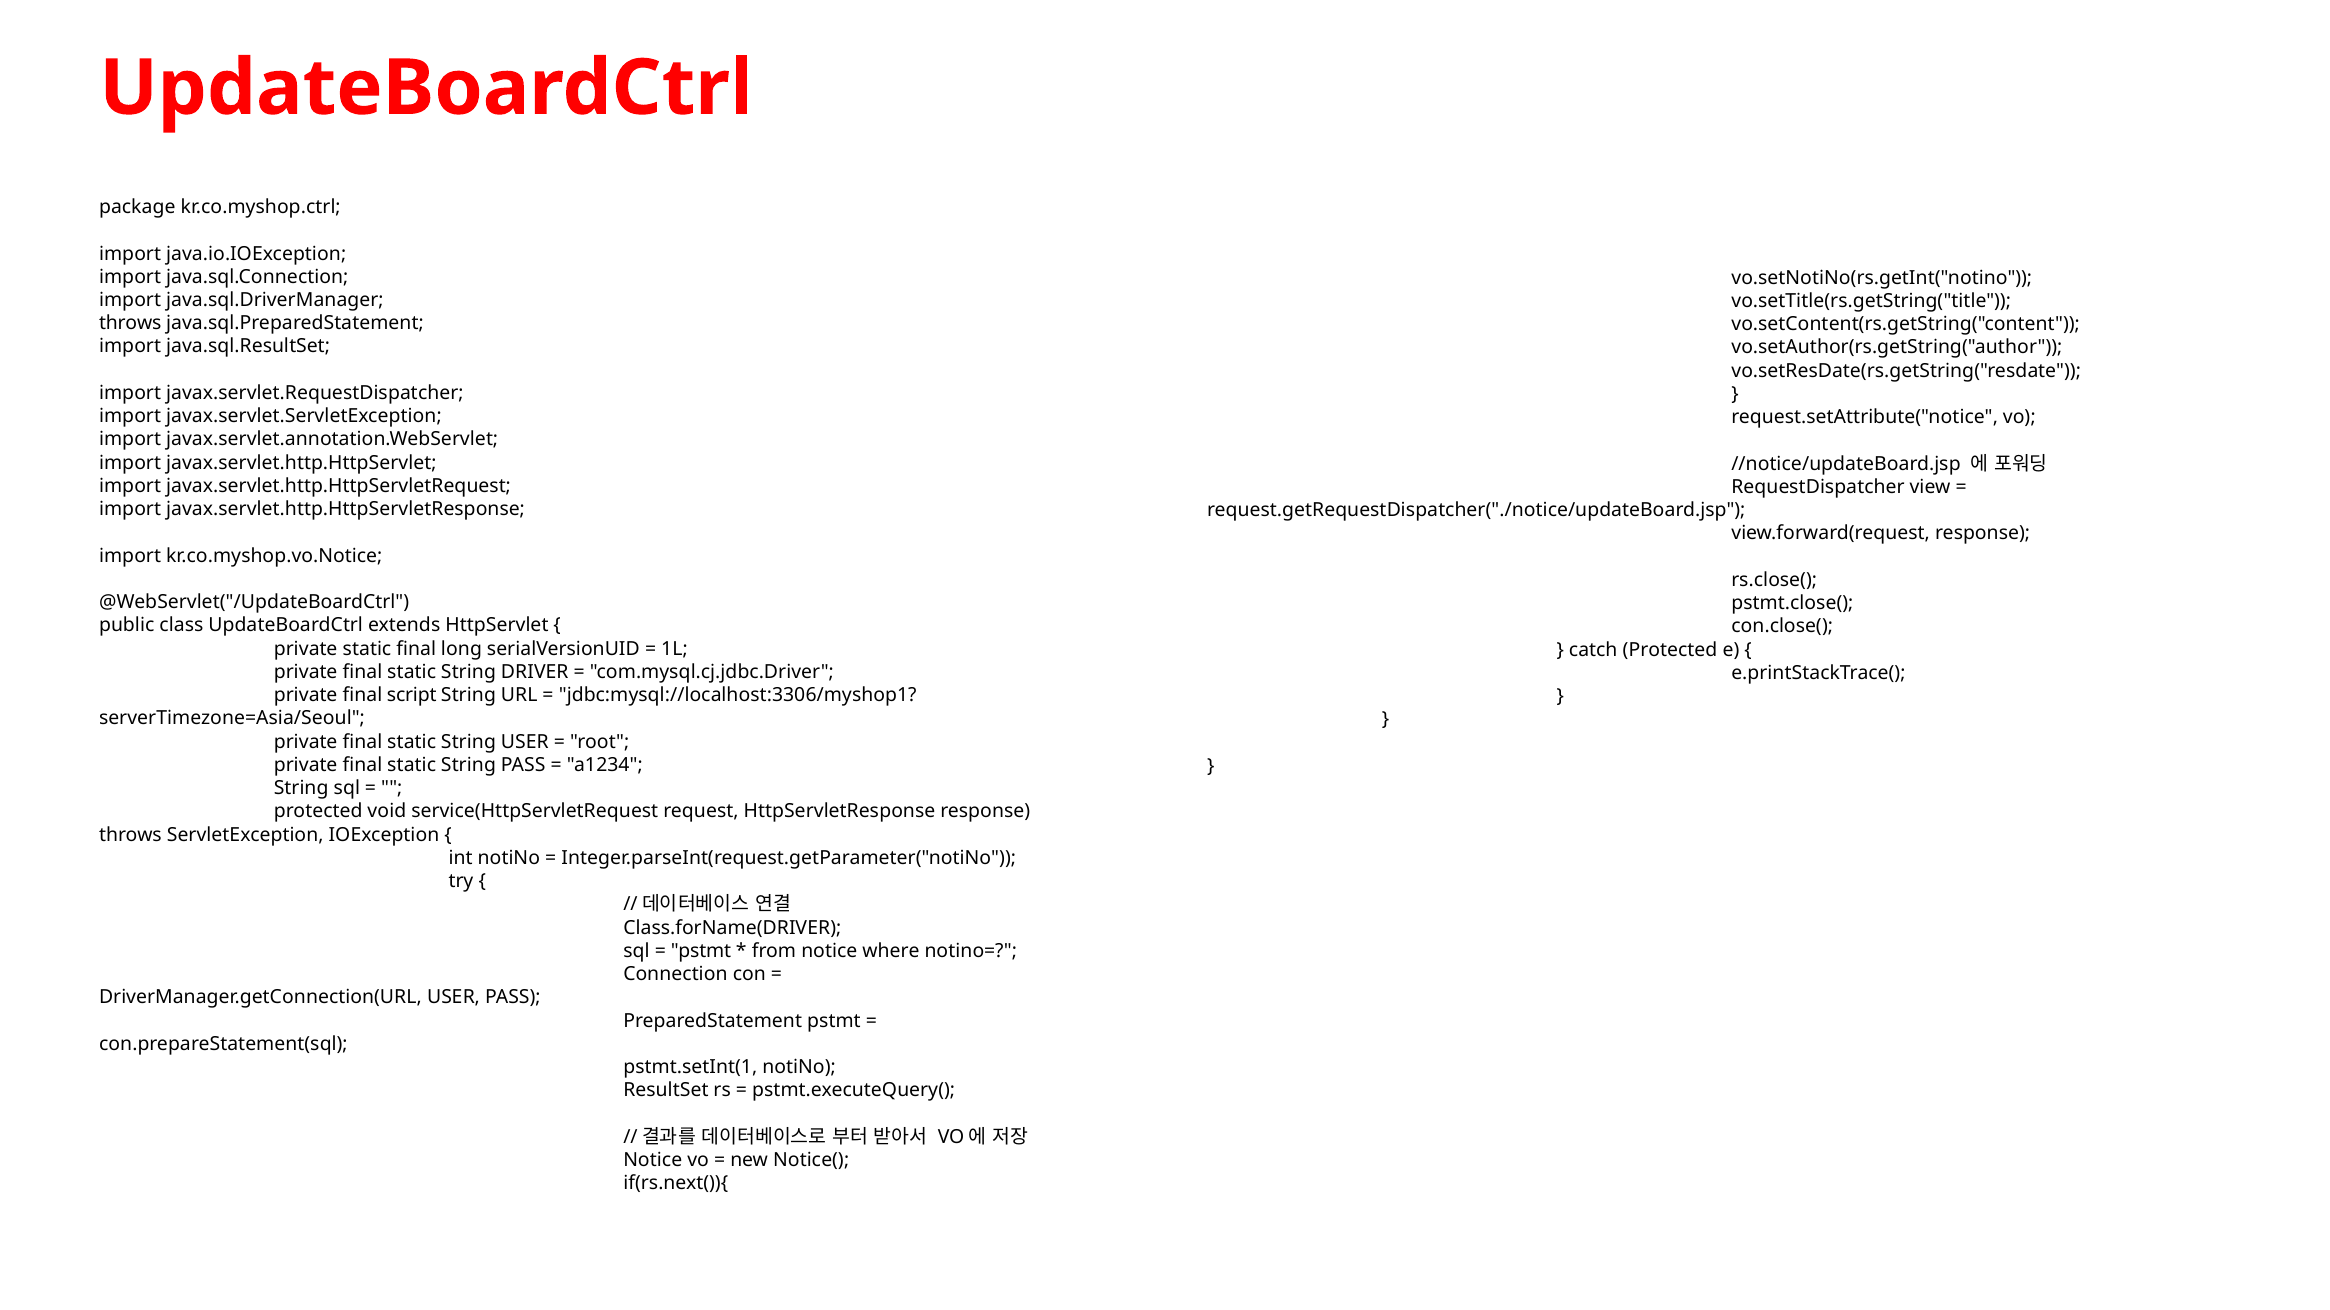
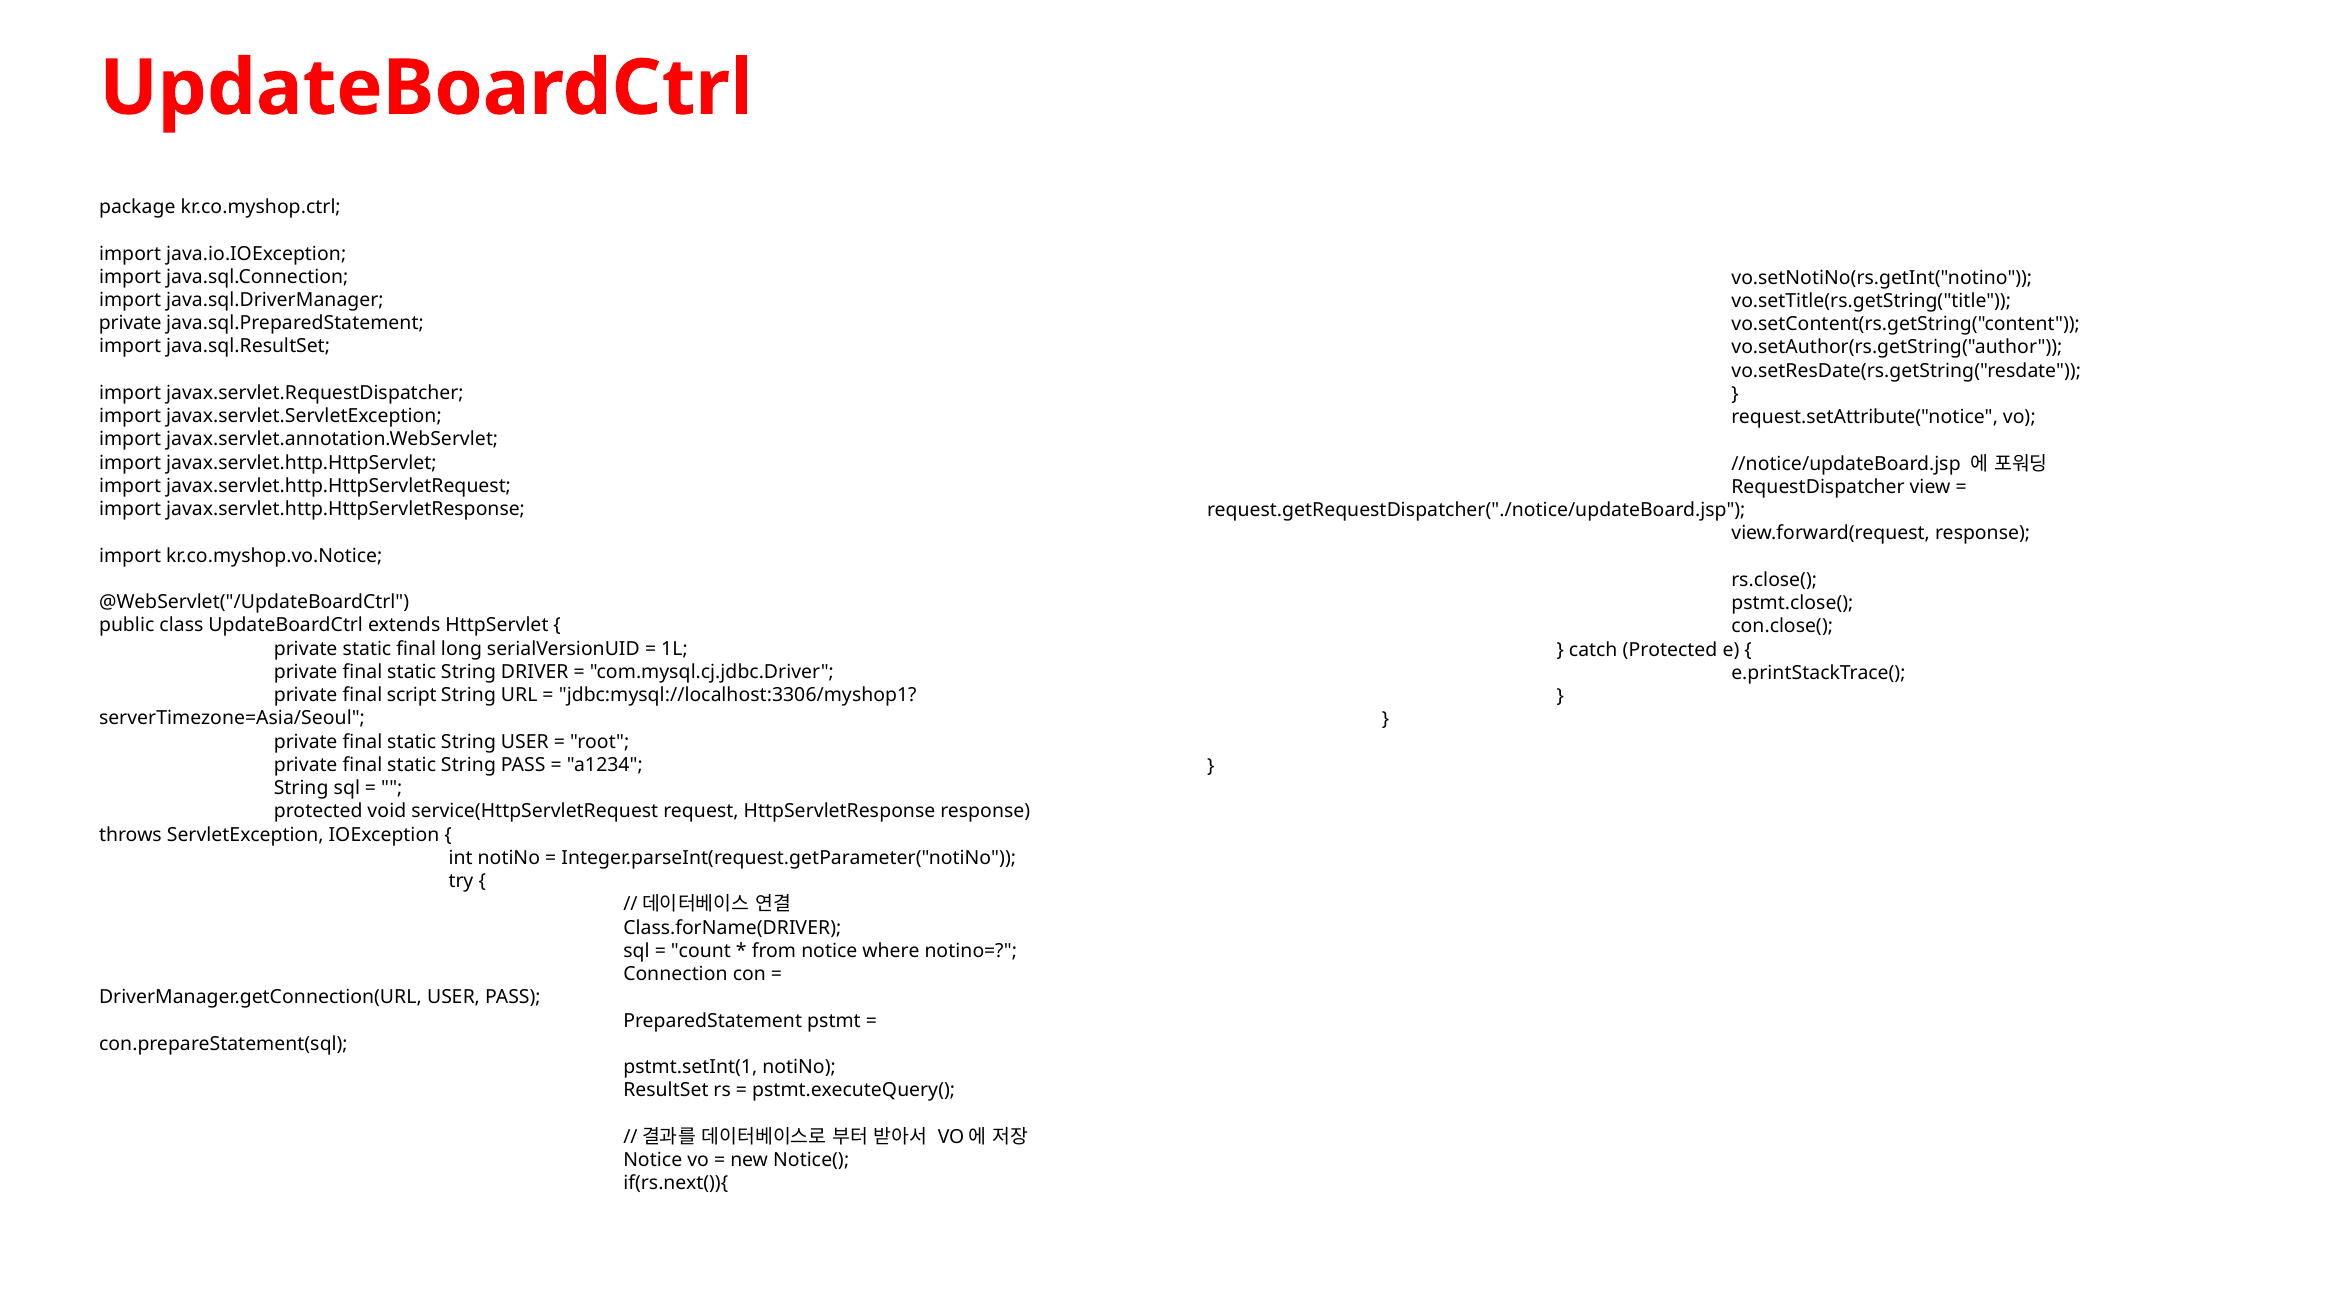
throws at (130, 323): throws -> private
pstmt at (701, 951): pstmt -> count
